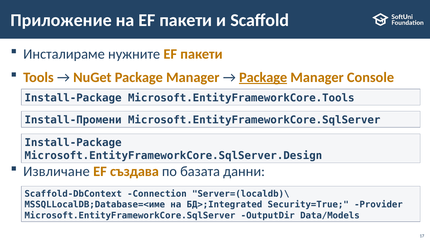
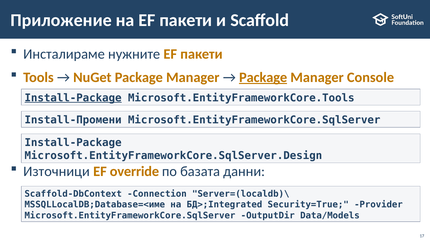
Install-Package at (73, 98) underline: none -> present
Извличане: Извличане -> Източници
създава: създава -> override
